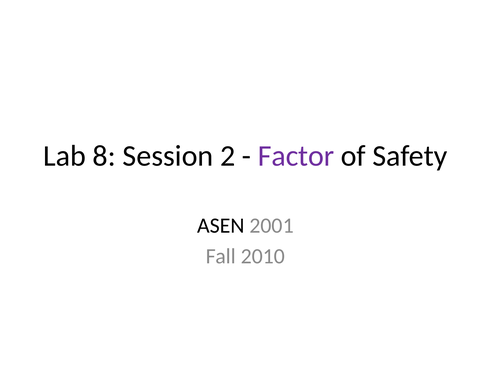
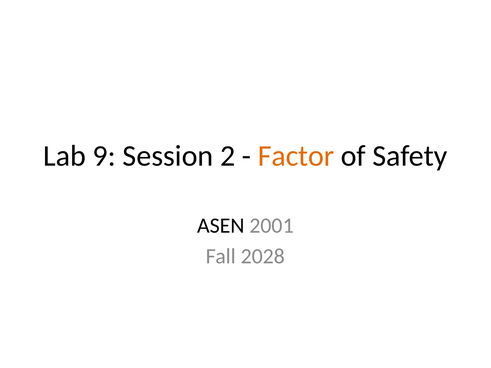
8: 8 -> 9
Factor colour: purple -> orange
2010: 2010 -> 2028
